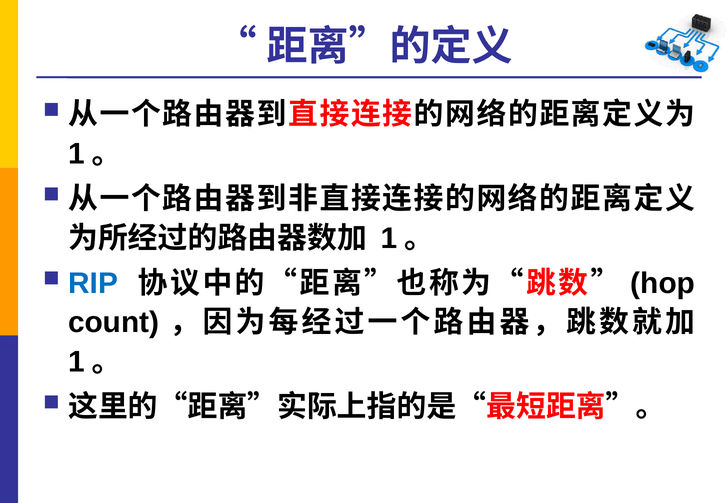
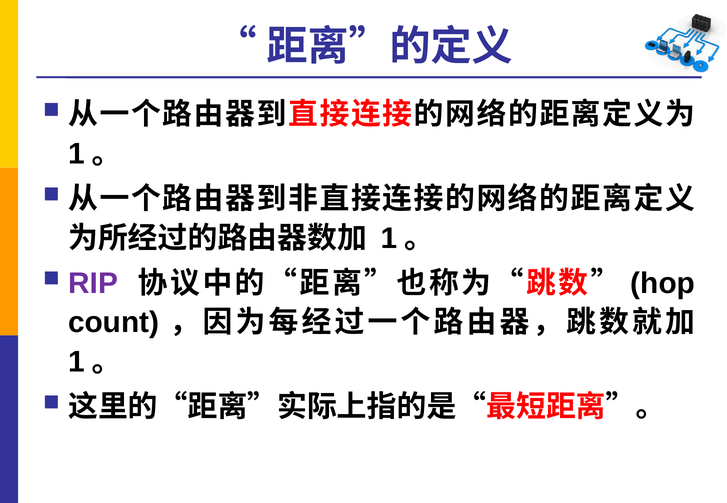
RIP colour: blue -> purple
